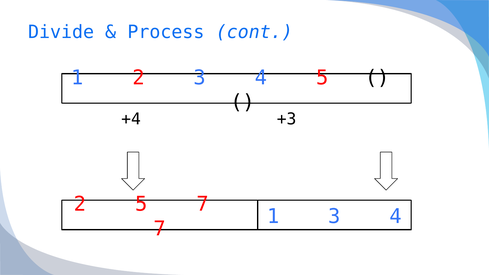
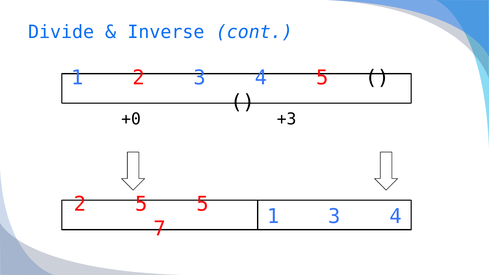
Process: Process -> Inverse
+4: +4 -> +0
5 7: 7 -> 5
